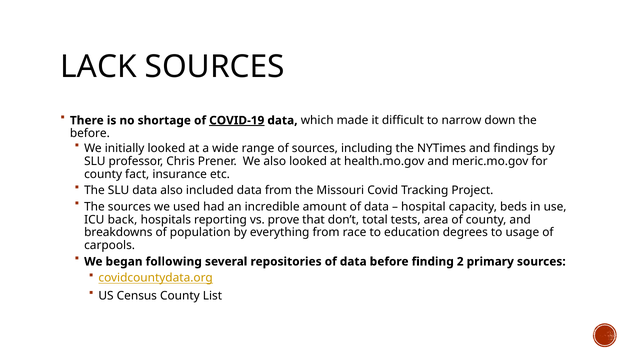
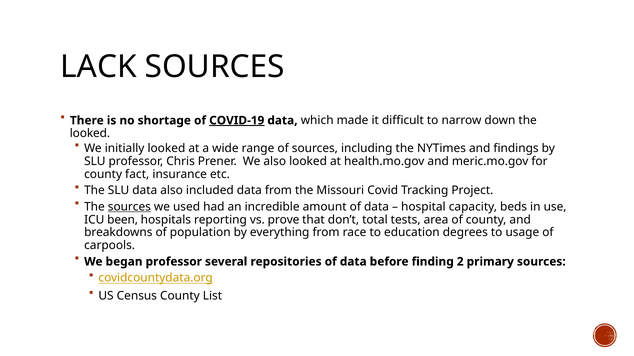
before at (90, 134): before -> looked
sources at (129, 207) underline: none -> present
back: back -> been
began following: following -> professor
